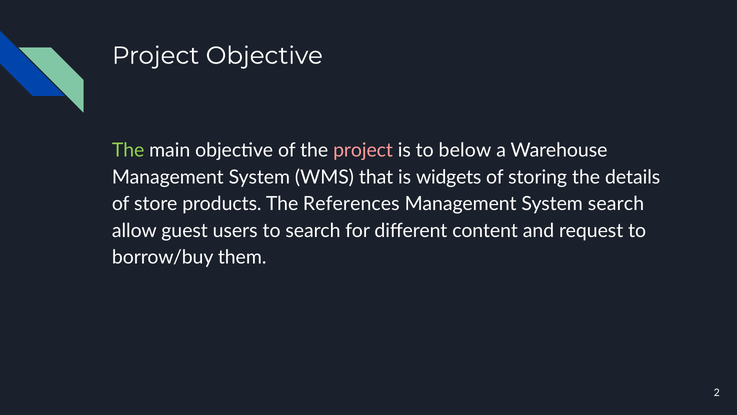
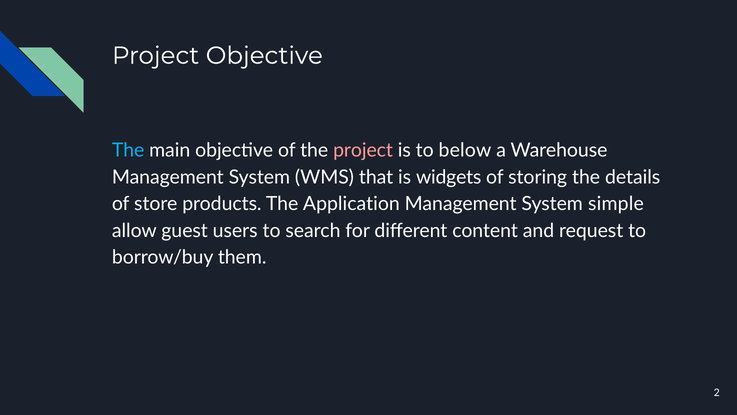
The at (128, 150) colour: light green -> light blue
References: References -> Application
System search: search -> simple
